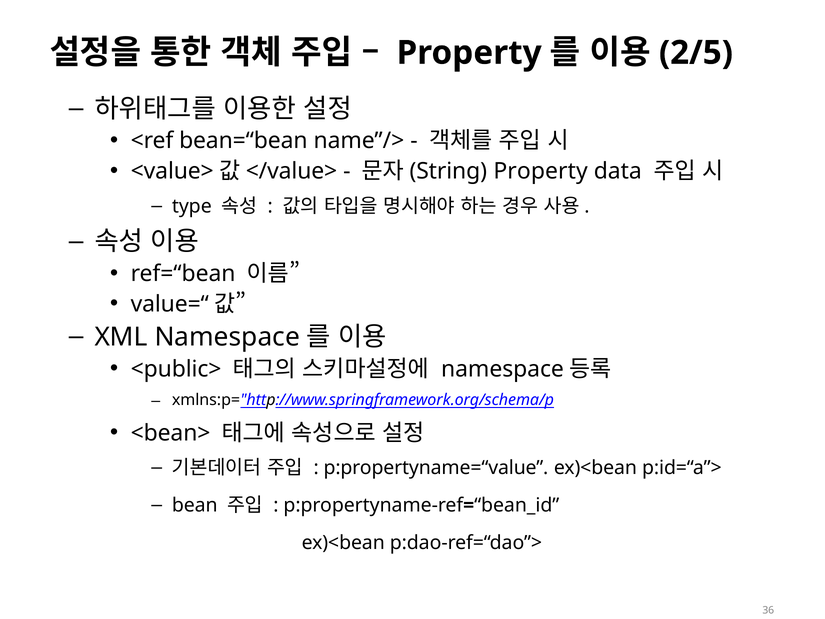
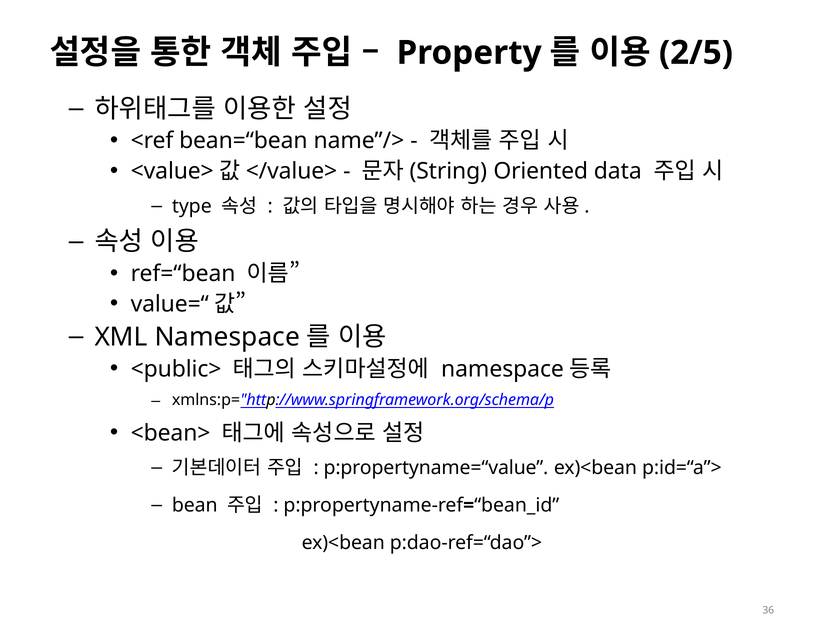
Property at (541, 171): Property -> Oriented
